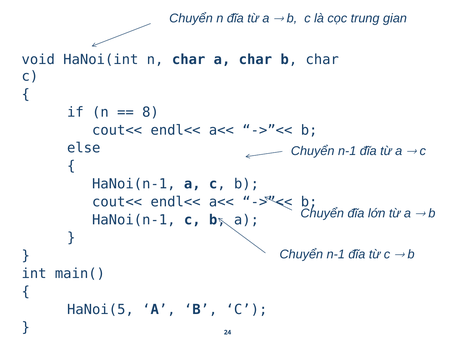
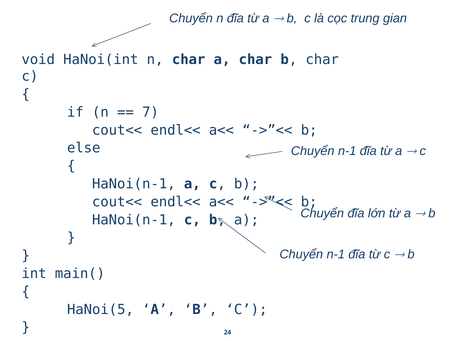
8: 8 -> 7
